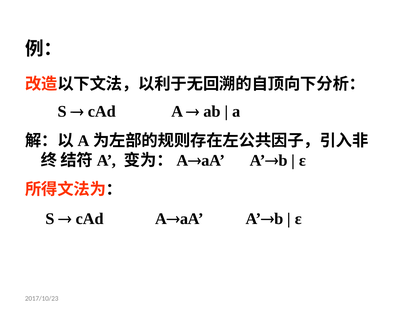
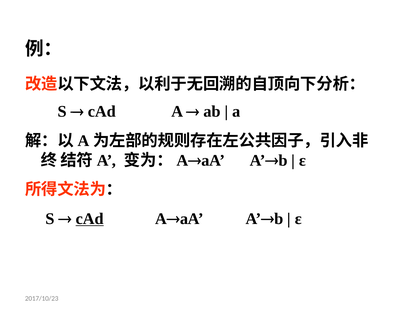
cAd at (90, 219) underline: none -> present
